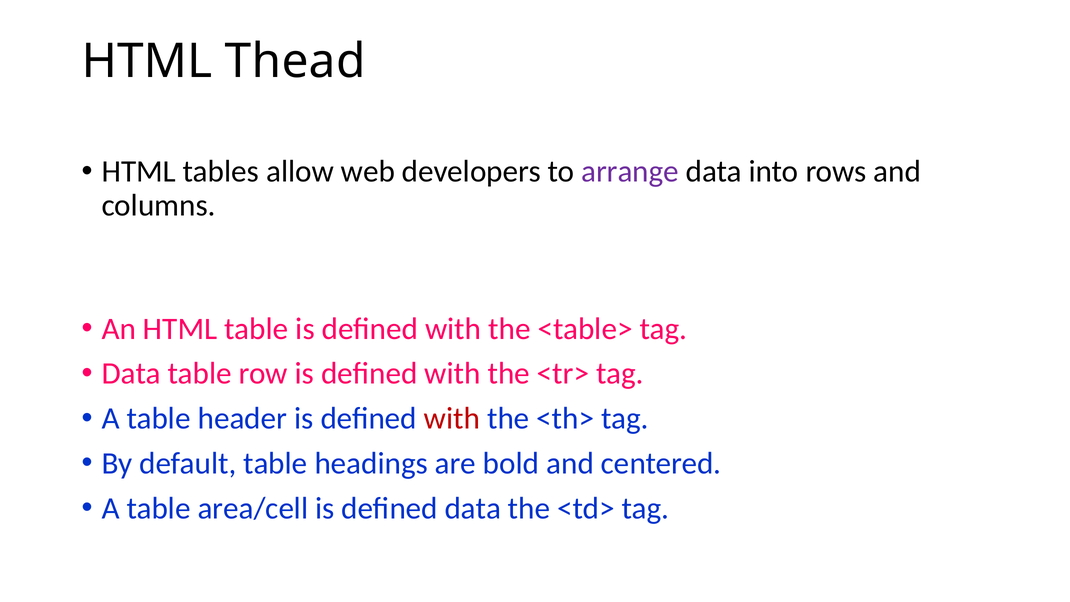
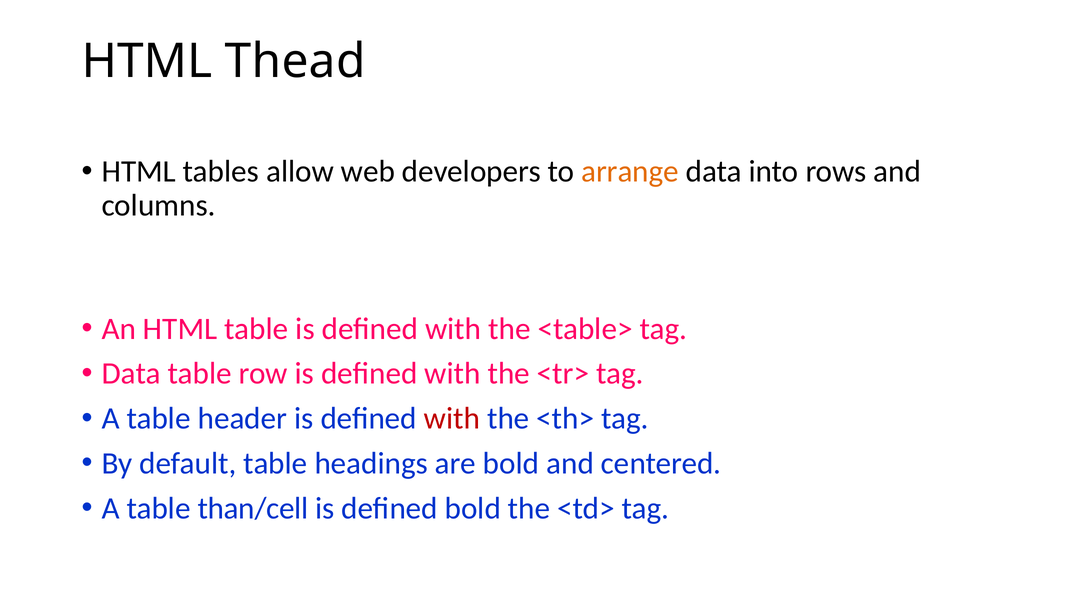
arrange colour: purple -> orange
area/cell: area/cell -> than/cell
defined data: data -> bold
